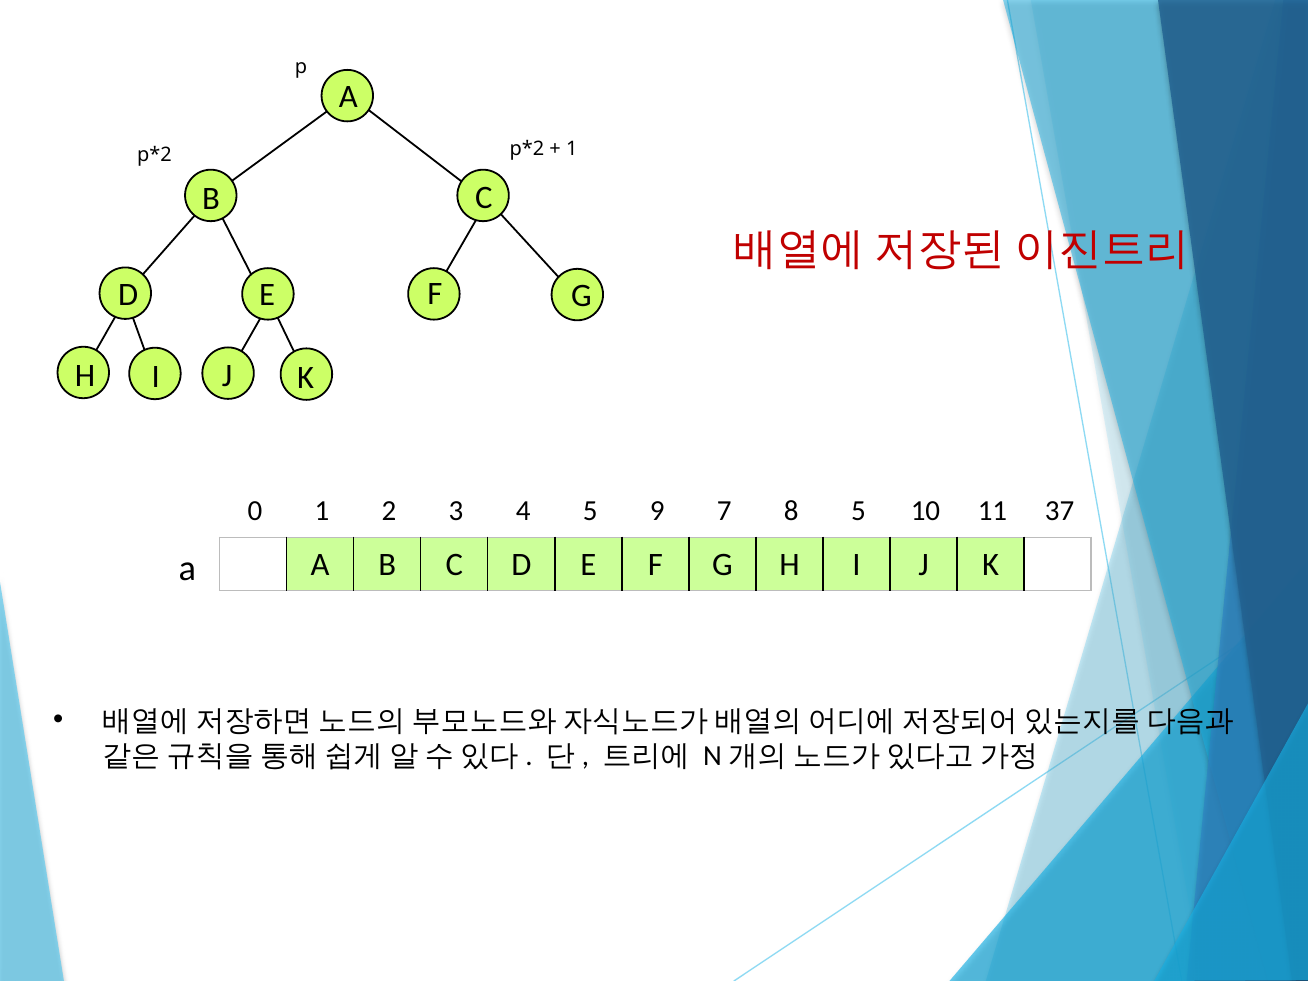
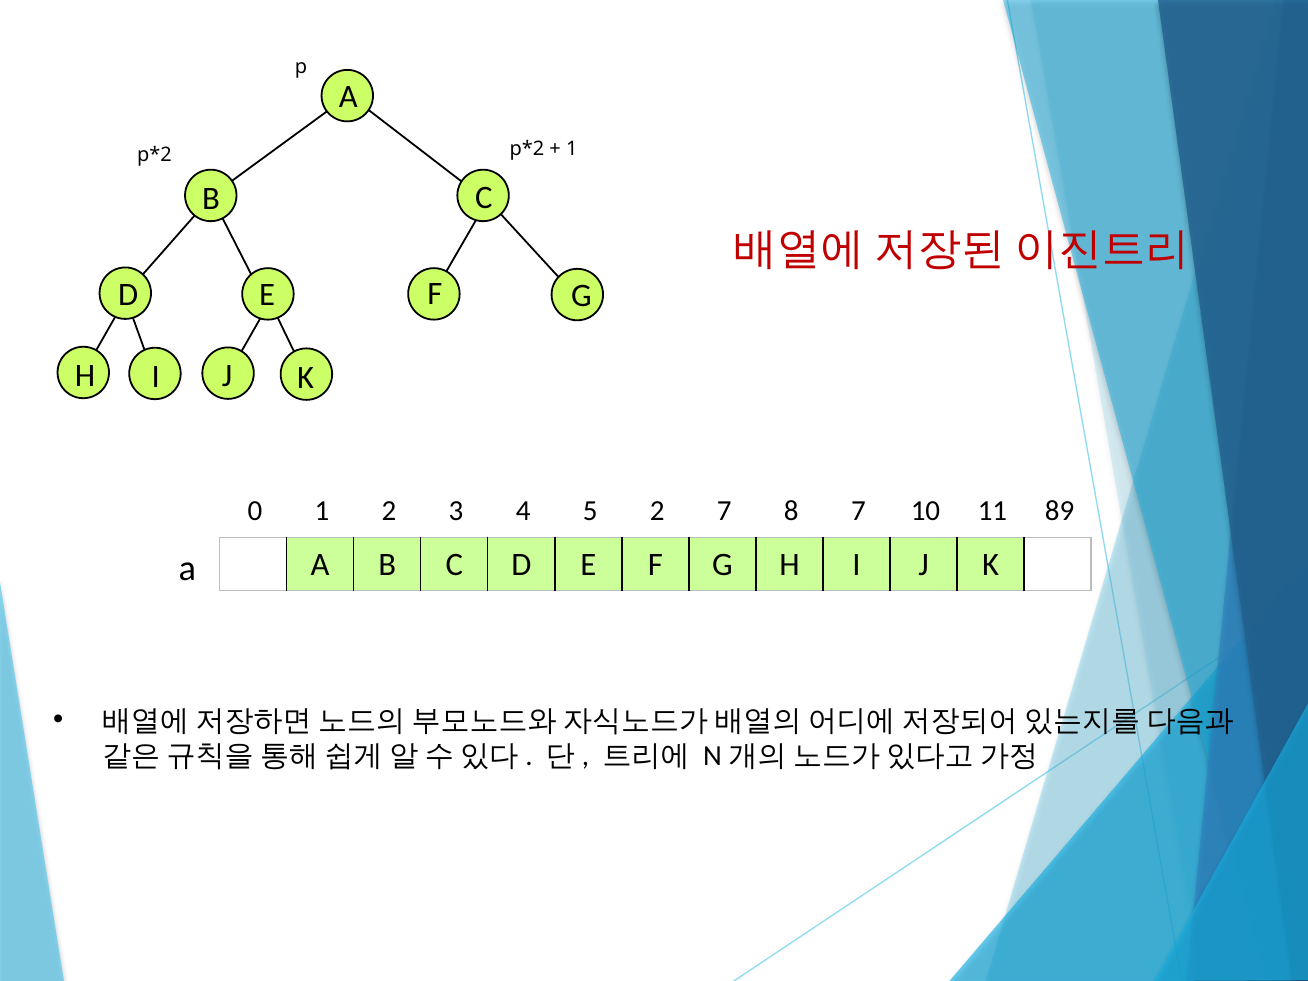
5 9: 9 -> 2
8 5: 5 -> 7
37: 37 -> 89
